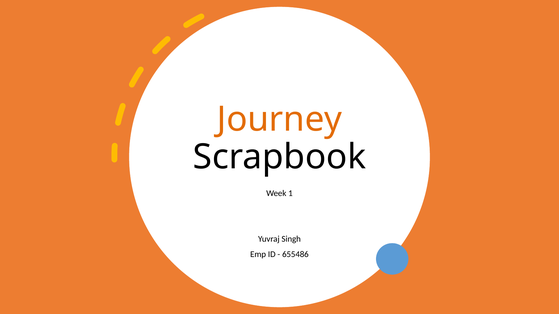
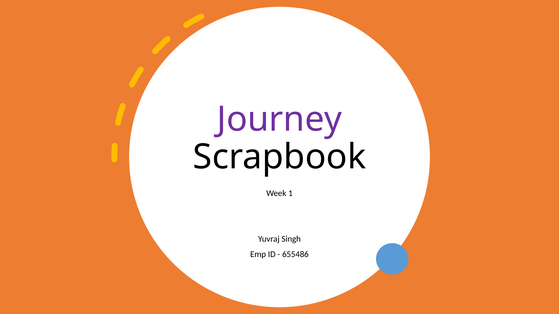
Journey colour: orange -> purple
